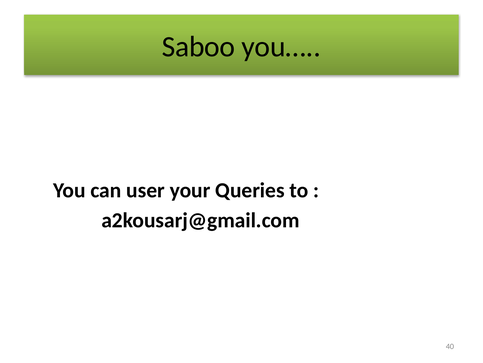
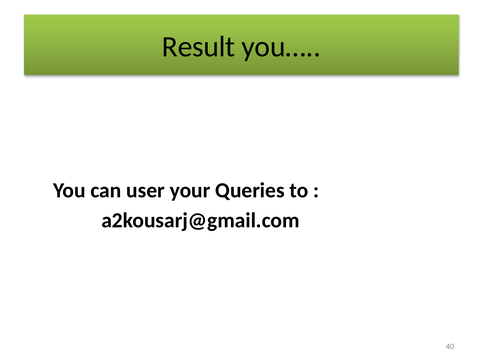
Saboo: Saboo -> Result
